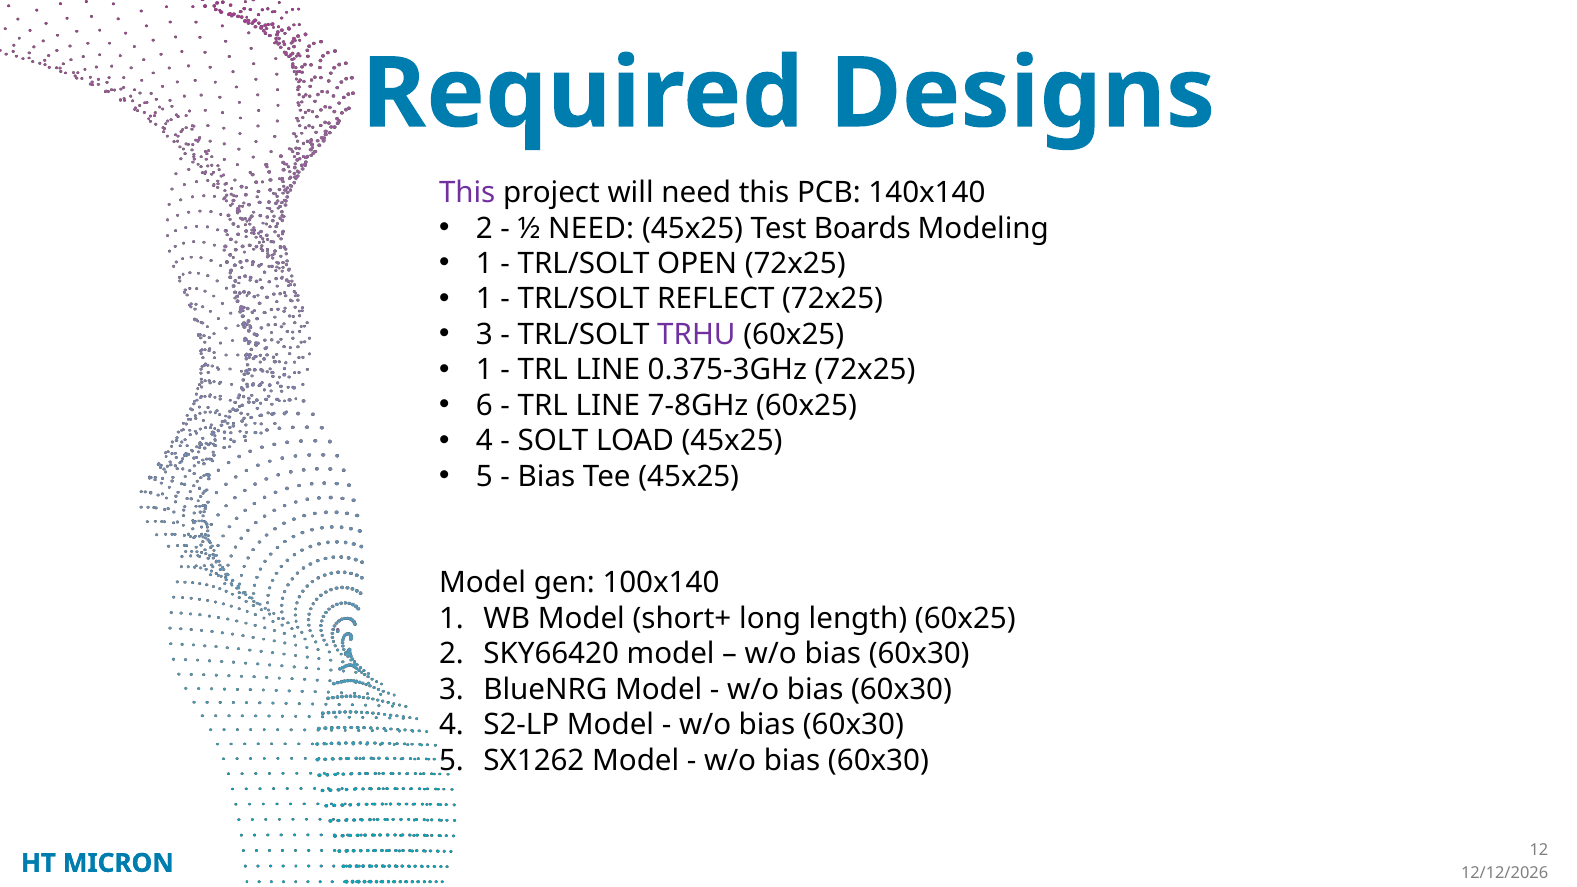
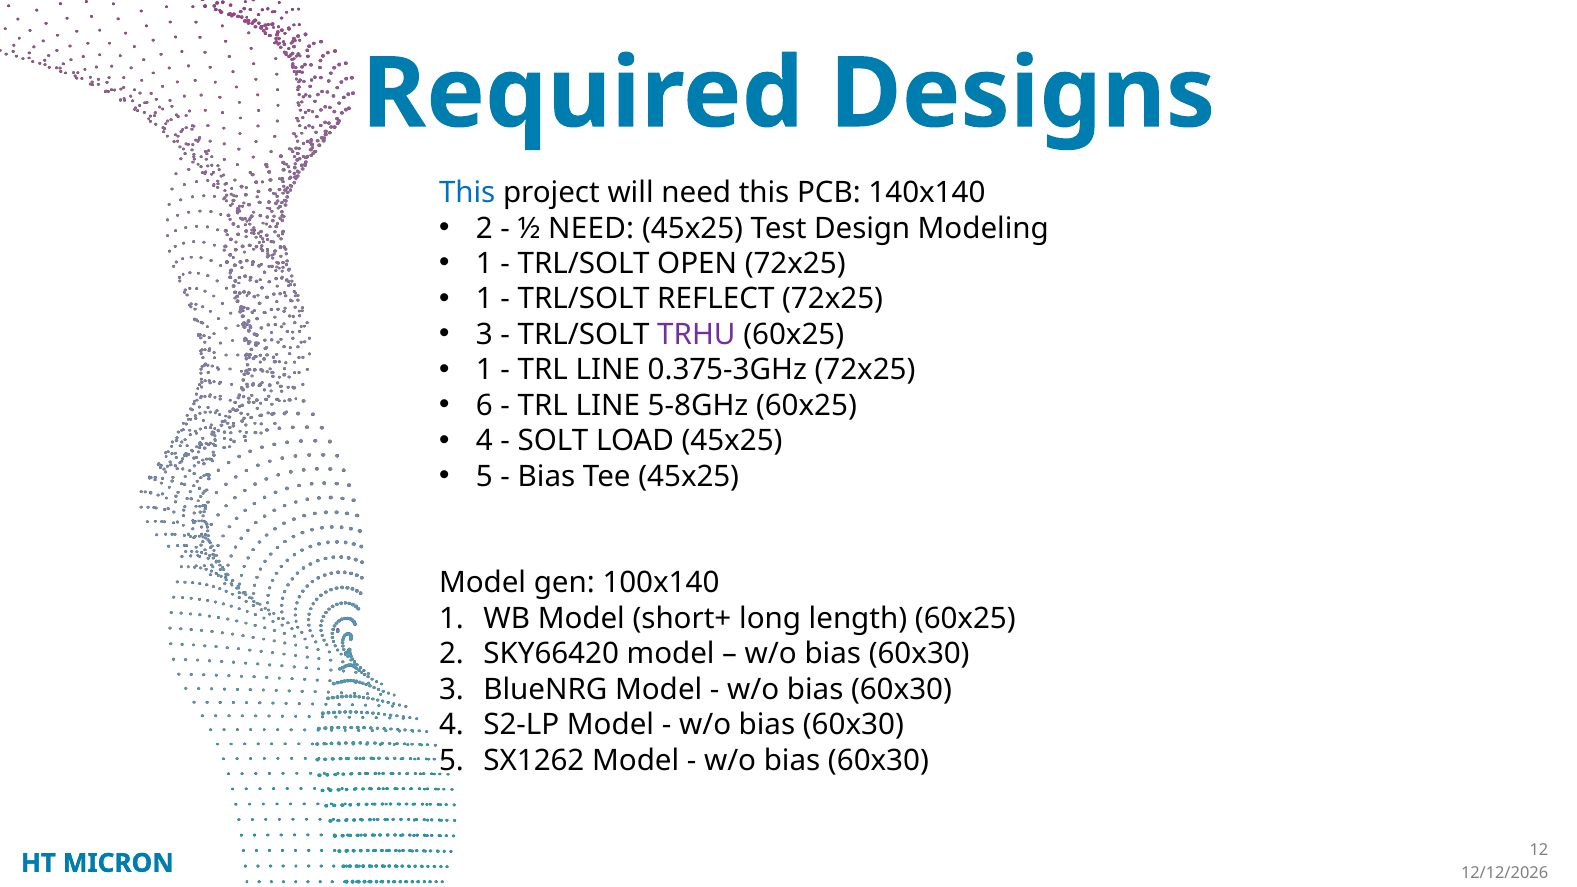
This at (467, 193) colour: purple -> blue
Boards: Boards -> Design
7-8GHz: 7-8GHz -> 5-8GHz
